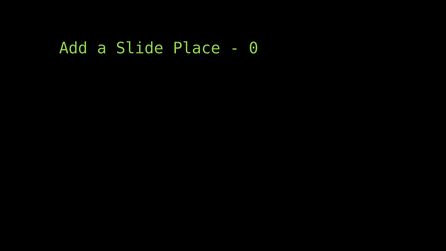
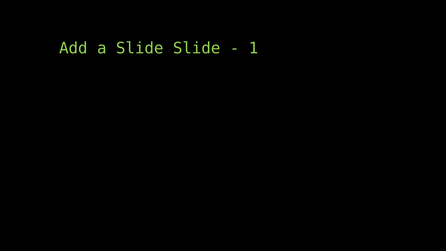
Slide Place: Place -> Slide
0: 0 -> 1
